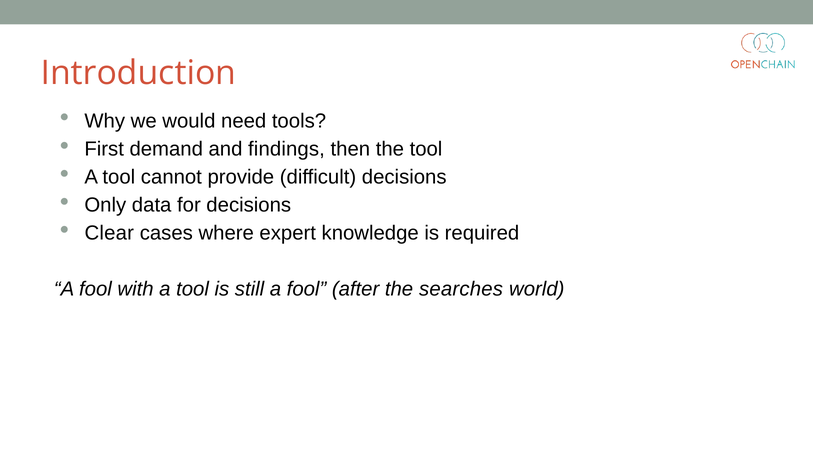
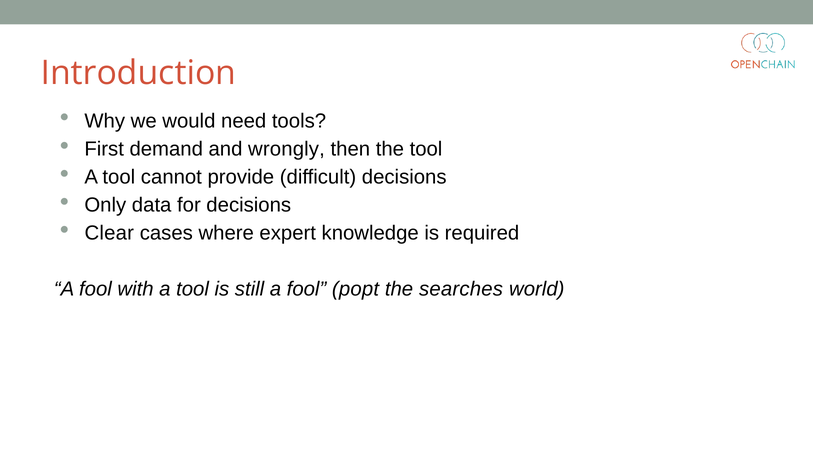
findings: findings -> wrongly
after: after -> popt
